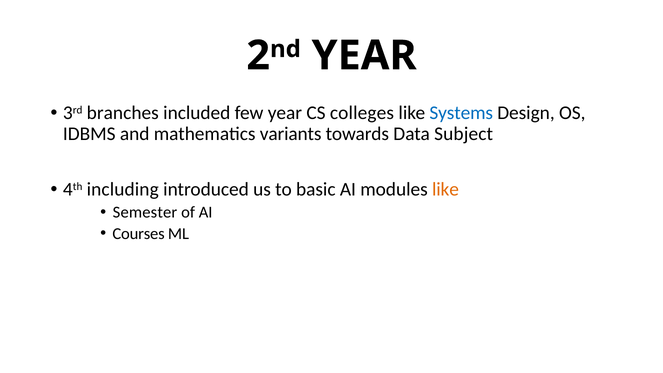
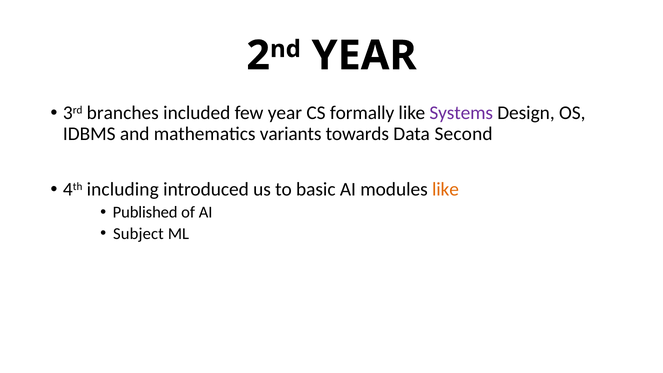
colleges: colleges -> formally
Systems colour: blue -> purple
Subject: Subject -> Second
Semester: Semester -> Published
Courses: Courses -> Subject
